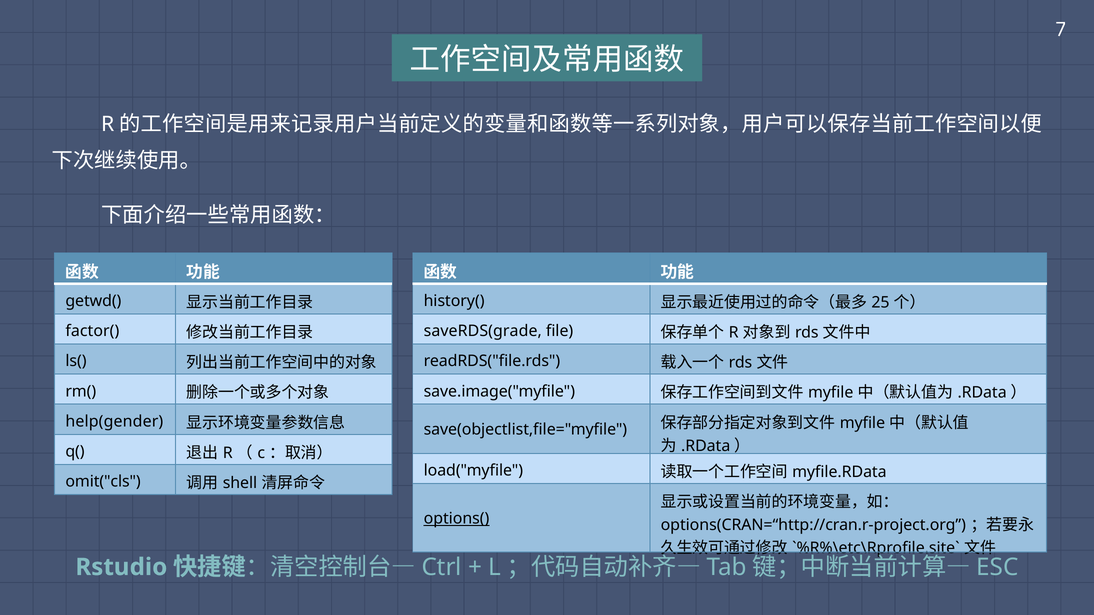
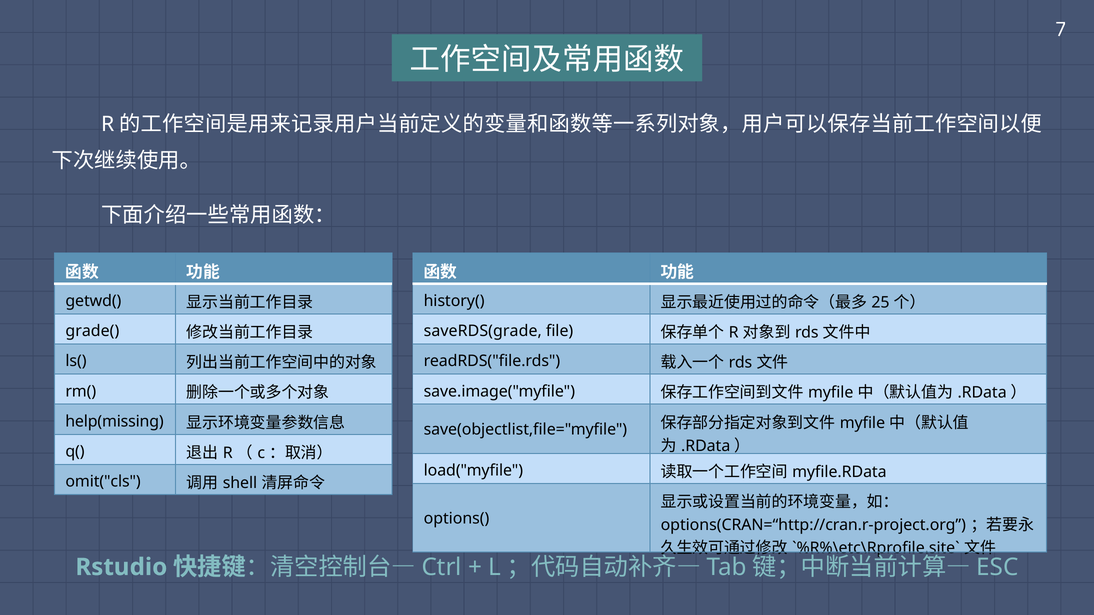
factor(: factor( -> grade(
help(gender: help(gender -> help(missing
options( underline: present -> none
